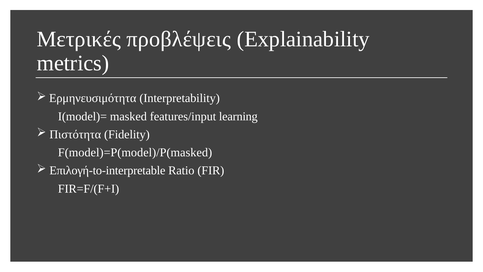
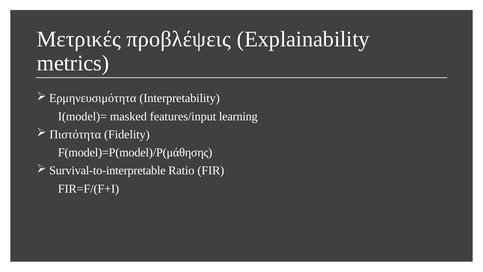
F(model)=P(model)/P(masked: F(model)=P(model)/P(masked -> F(model)=P(model)/P(μάθησης
Επιλογή-to-interpretable: Επιλογή-to-interpretable -> Survival-to-interpretable
